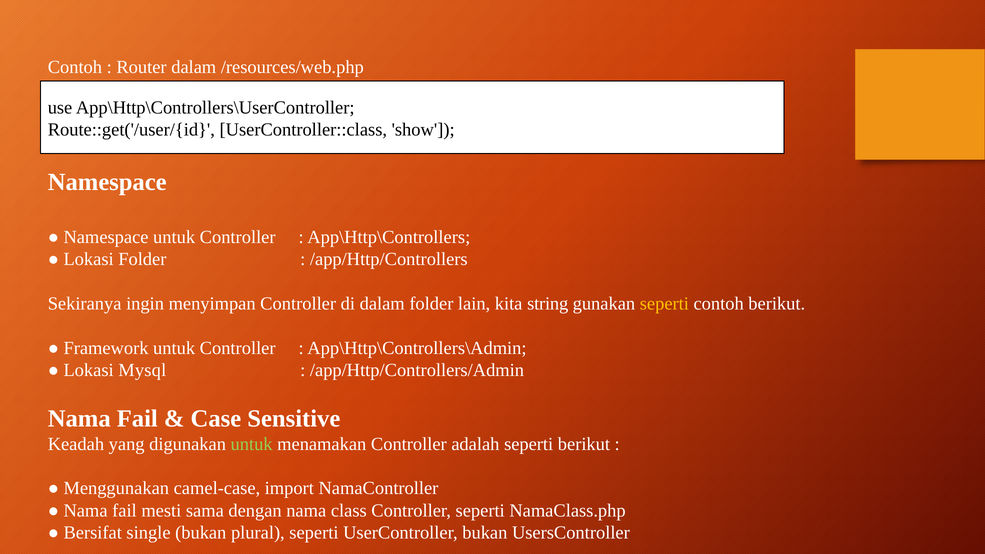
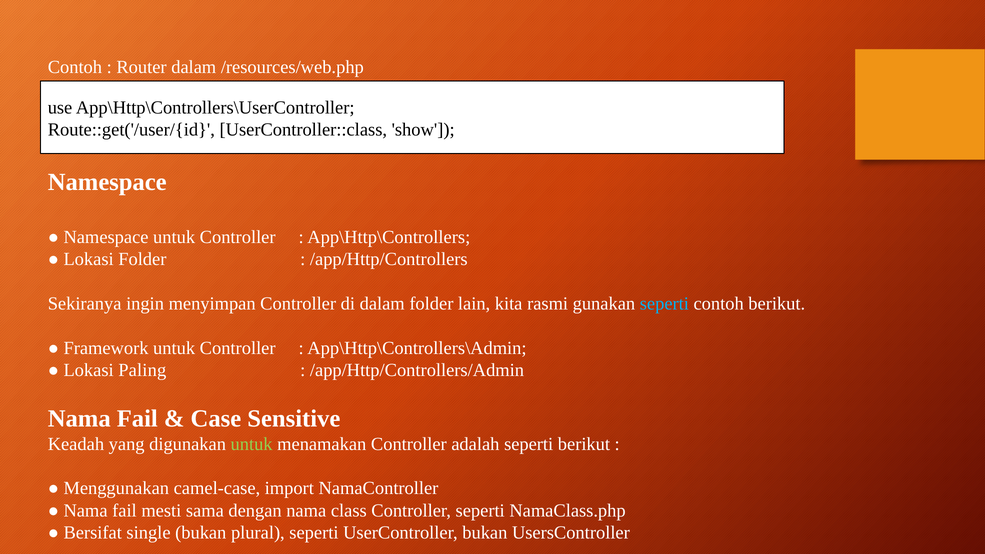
string: string -> rasmi
seperti at (664, 304) colour: yellow -> light blue
Mysql: Mysql -> Paling
